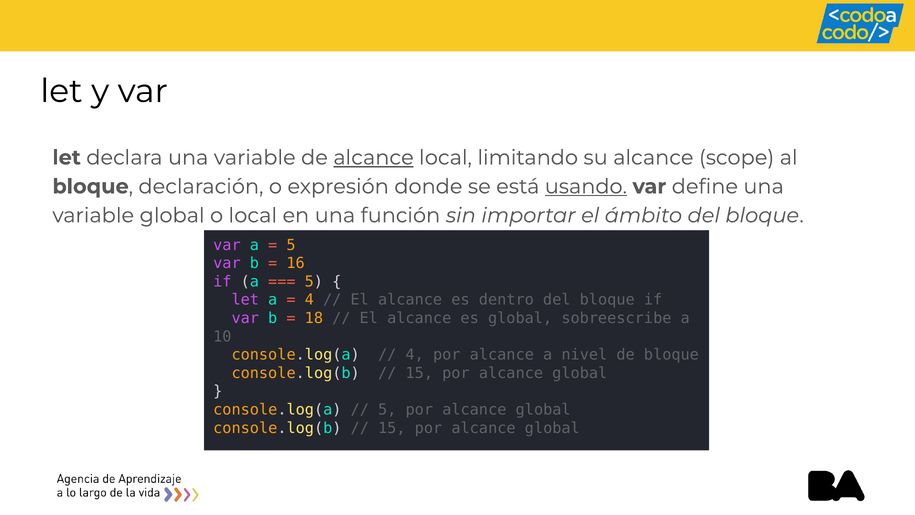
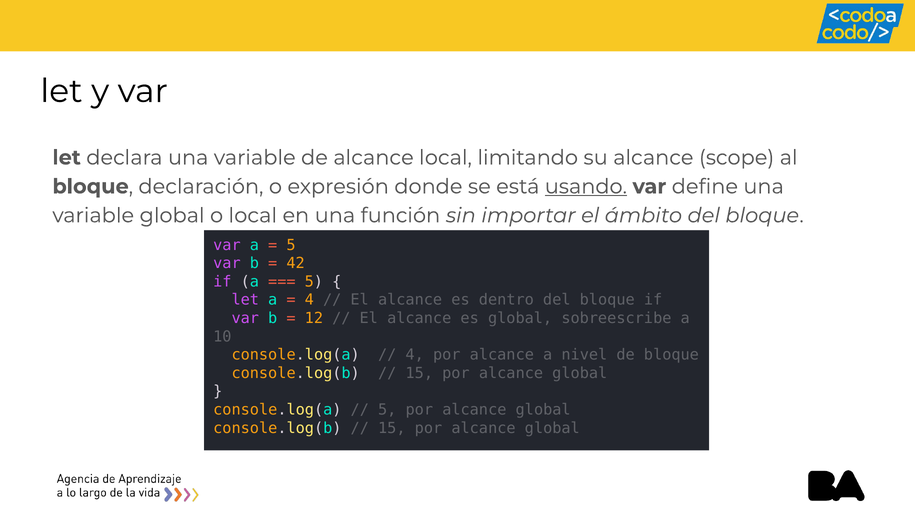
alcance at (374, 158) underline: present -> none
16: 16 -> 42
18: 18 -> 12
